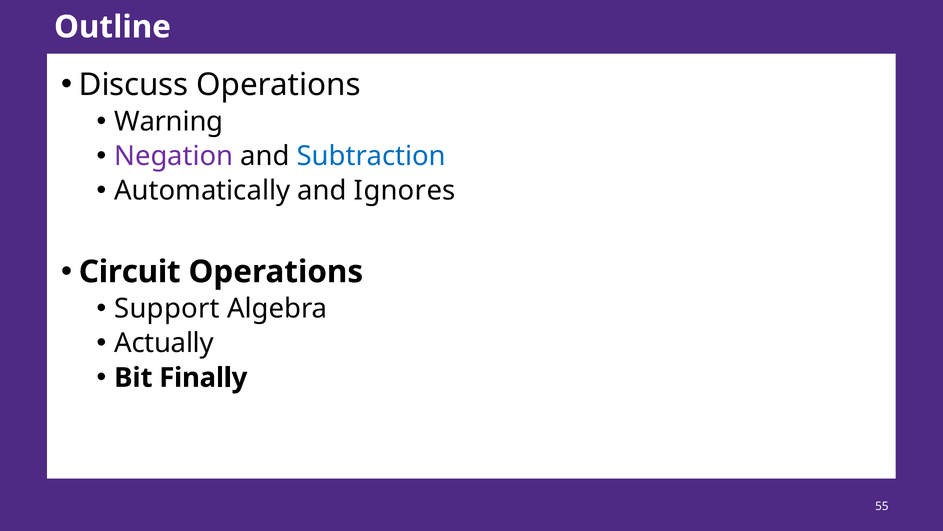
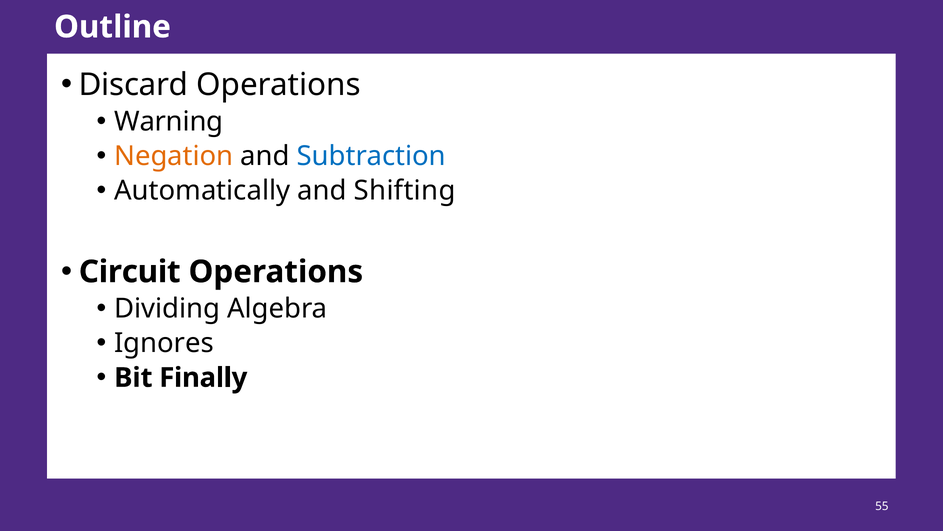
Discuss: Discuss -> Discard
Negation colour: purple -> orange
Ignores: Ignores -> Shifting
Support: Support -> Dividing
Actually: Actually -> Ignores
